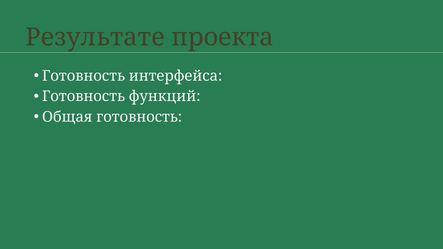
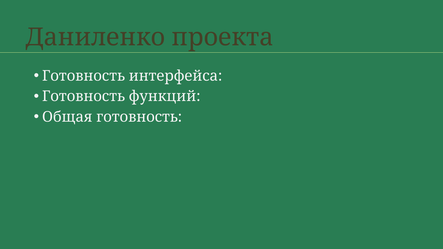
Результате: Результате -> Даниленко
